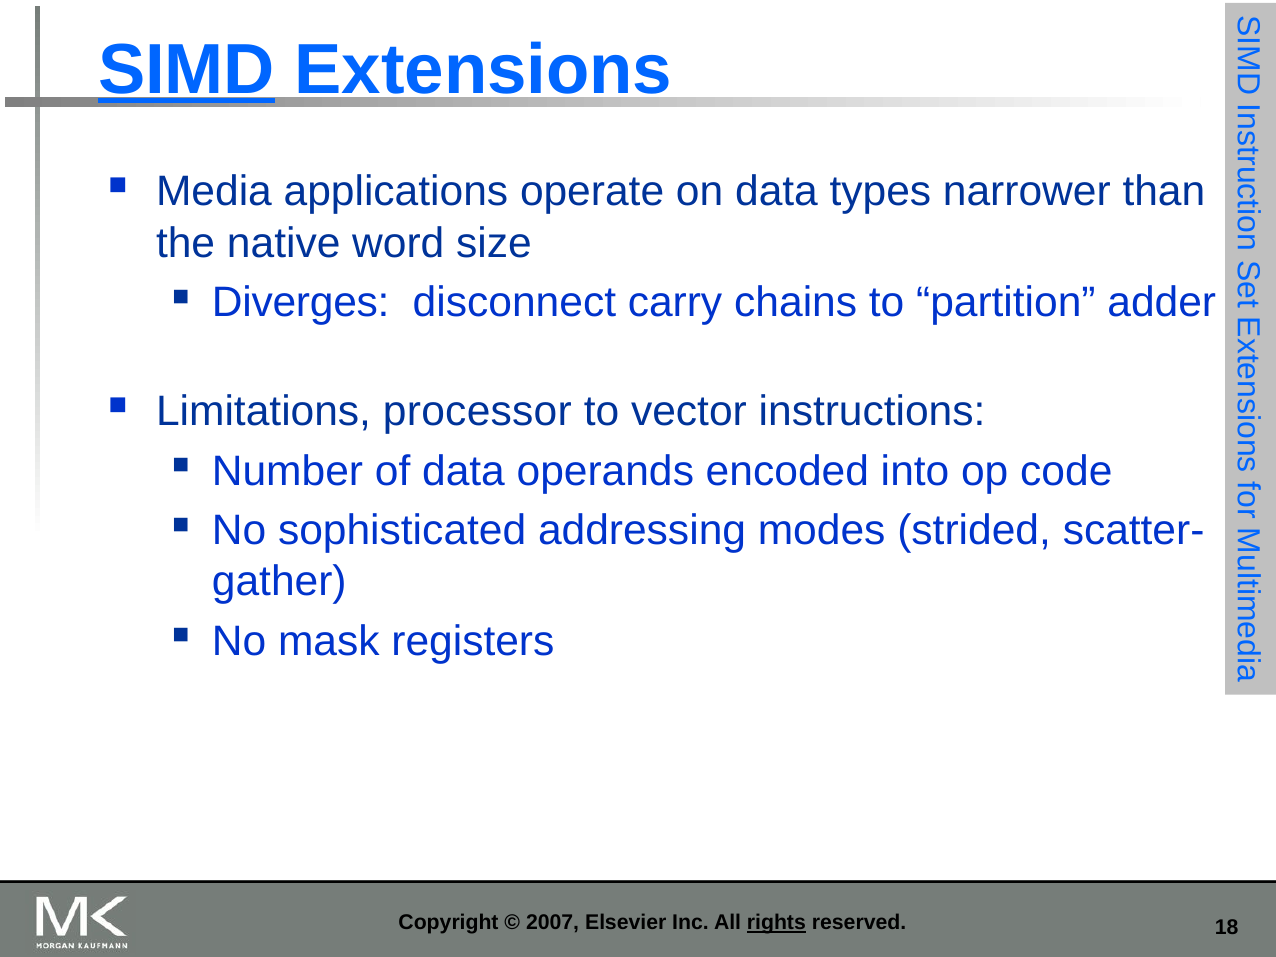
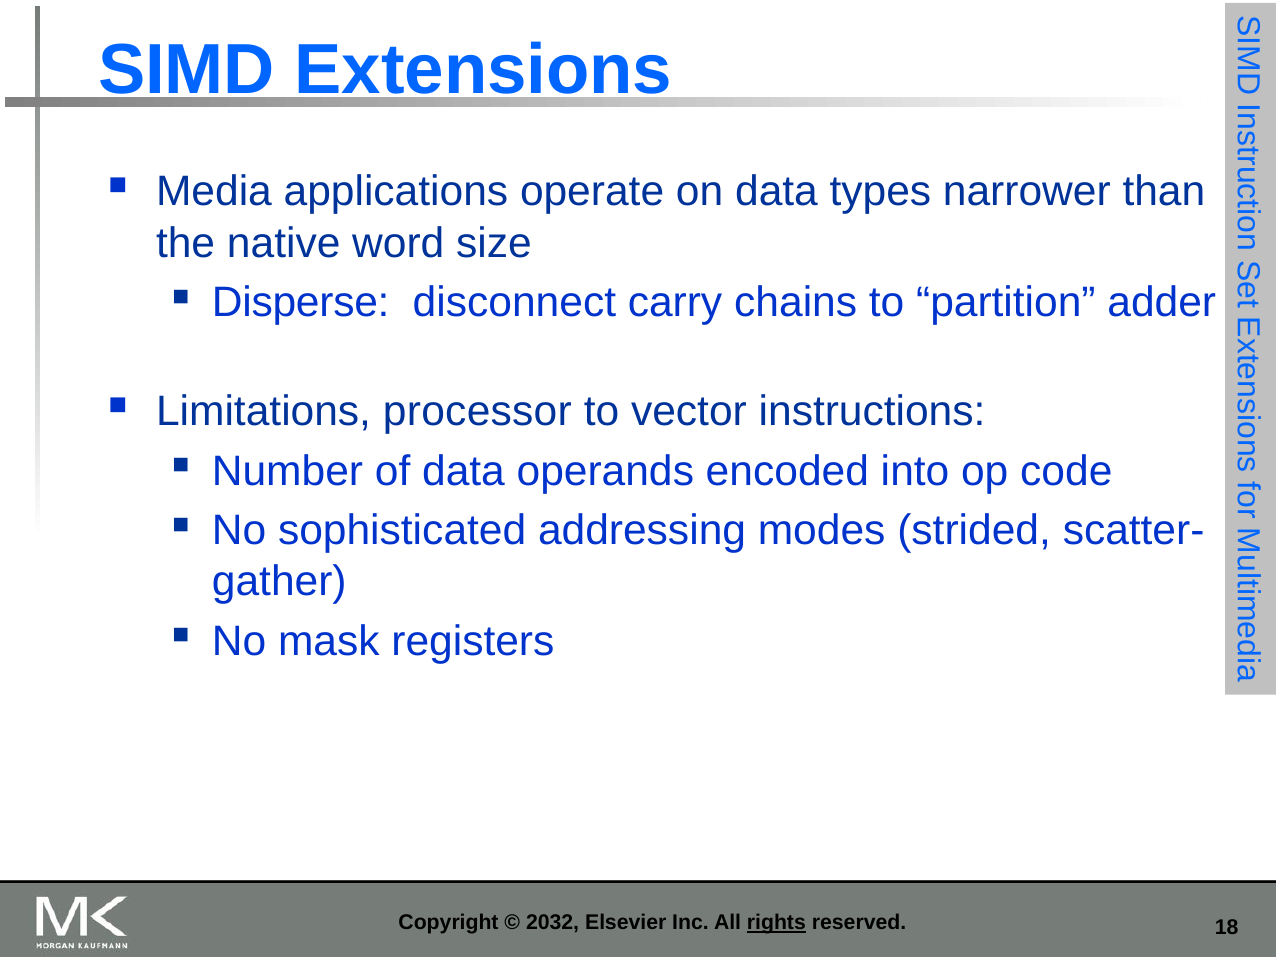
SIMD underline: present -> none
Diverges: Diverges -> Disperse
2007: 2007 -> 2032
